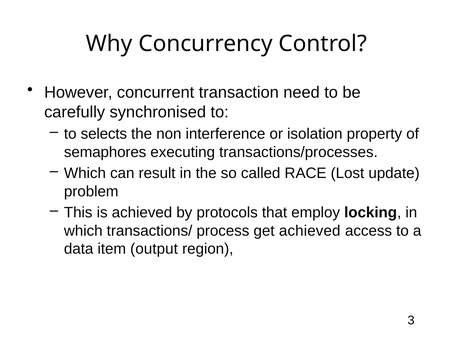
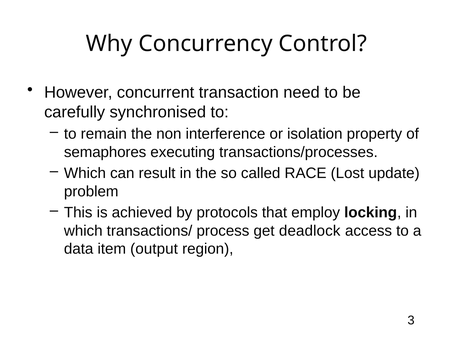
selects: selects -> remain
get achieved: achieved -> deadlock
